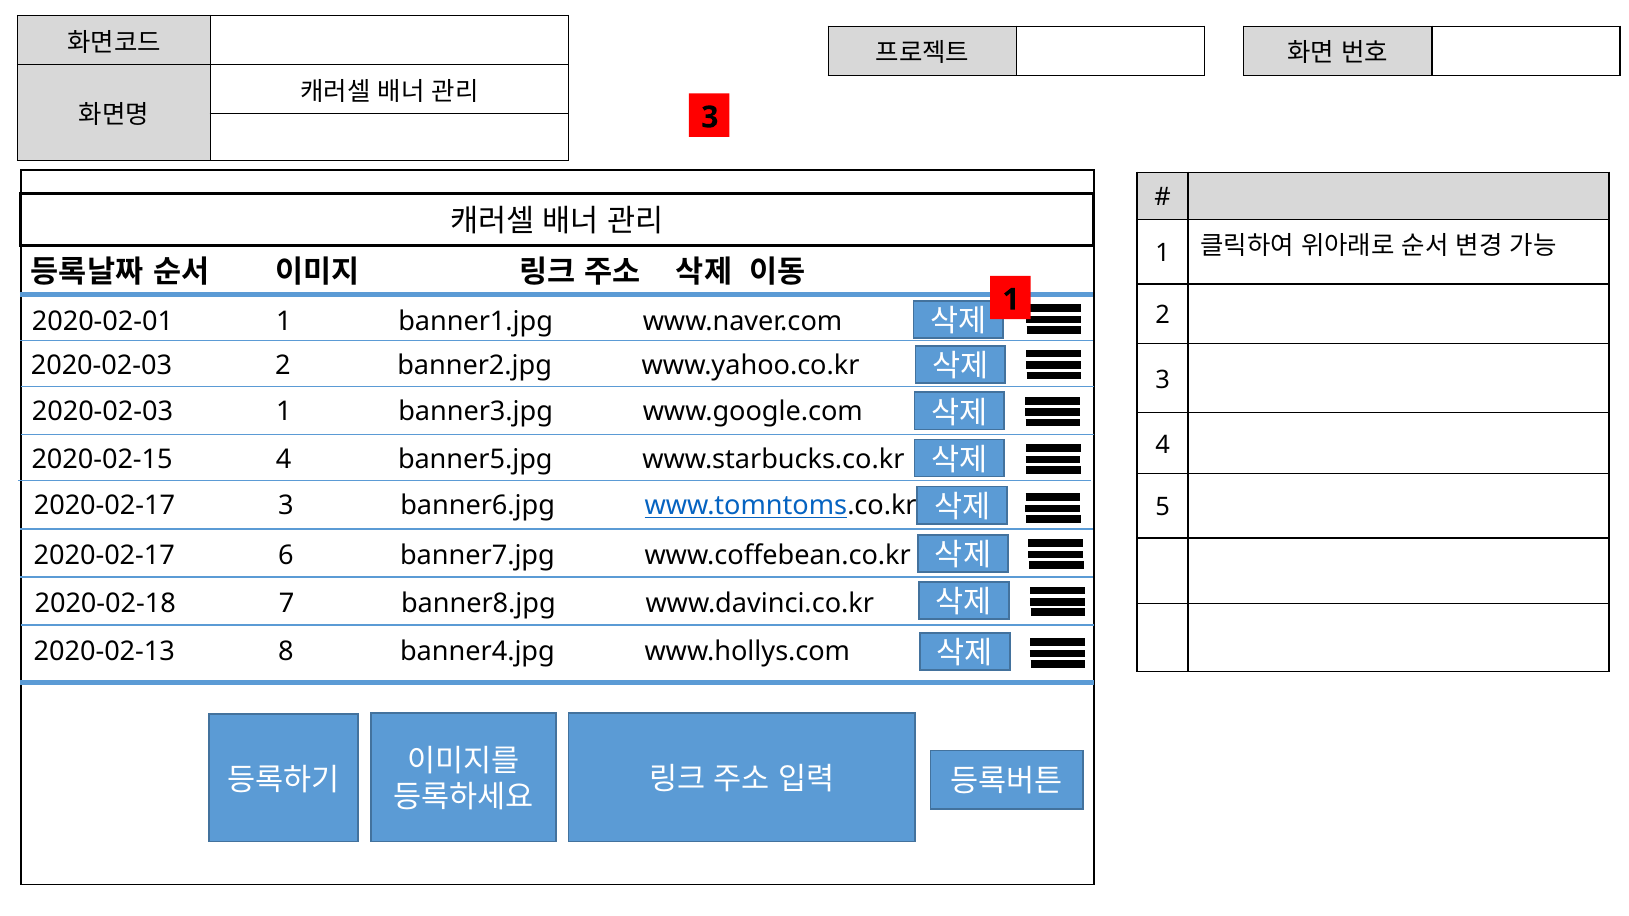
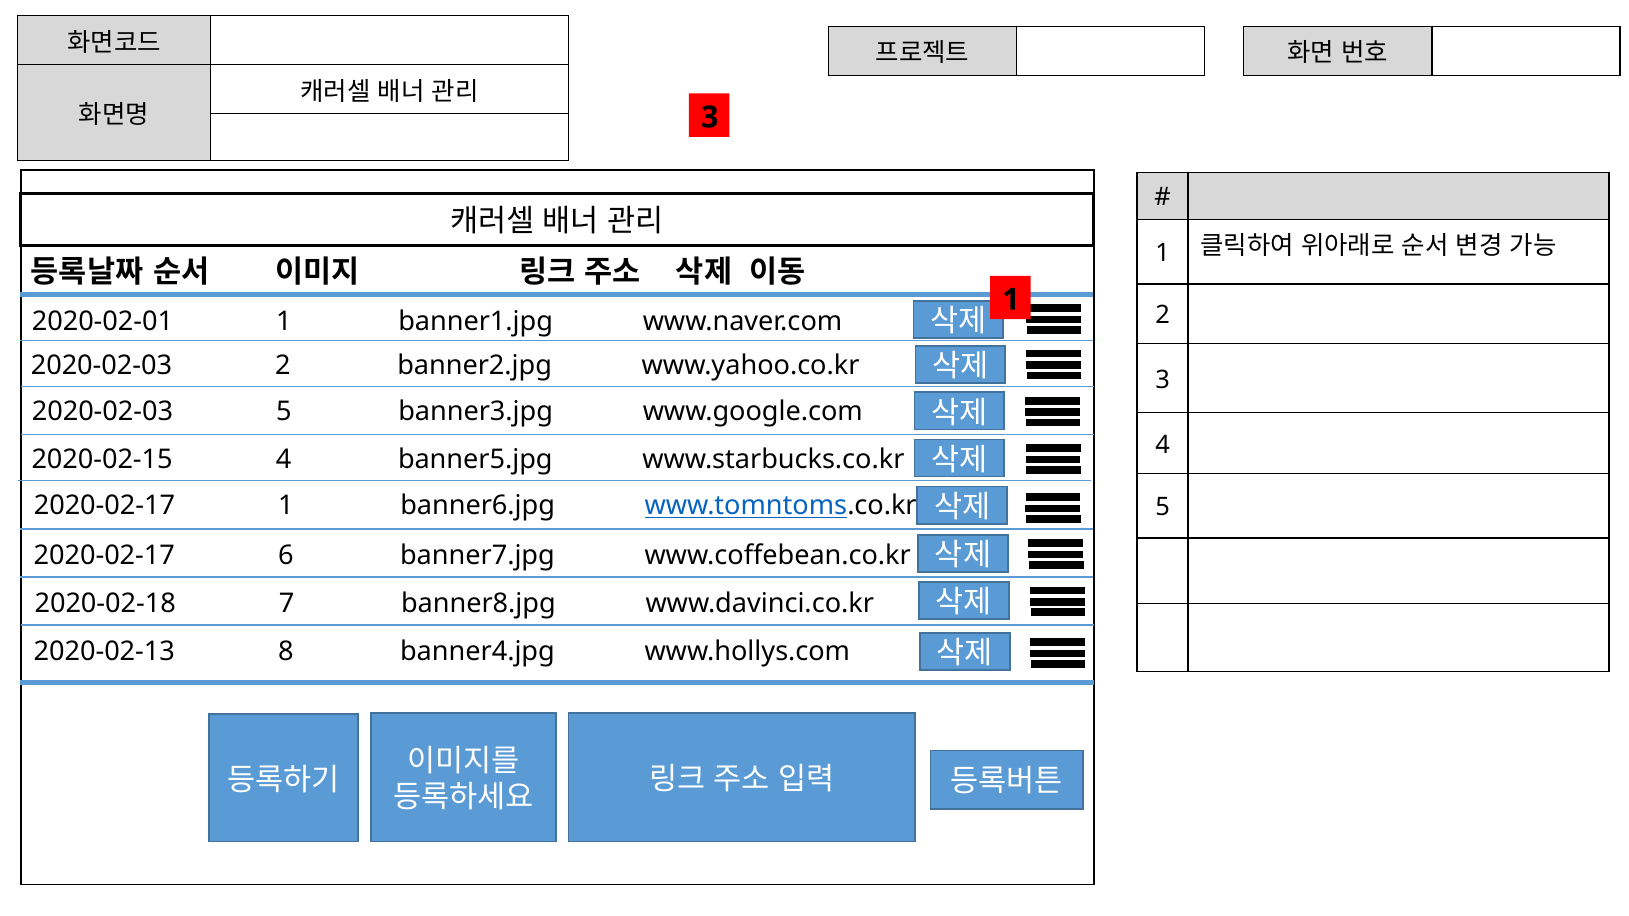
2020-02-03 1: 1 -> 5
2020-02-17 3: 3 -> 1
